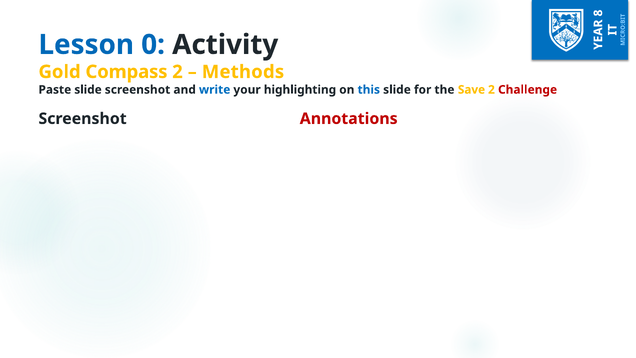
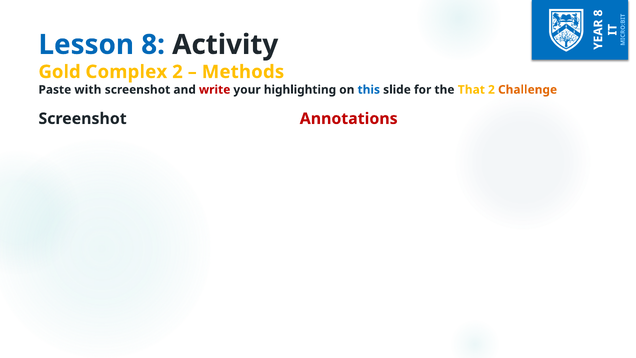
Lesson 0: 0 -> 8
Compass: Compass -> Complex
Paste slide: slide -> with
write colour: blue -> red
Save: Save -> That
Challenge colour: red -> orange
